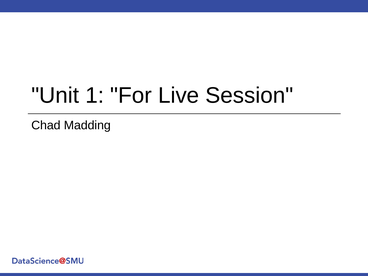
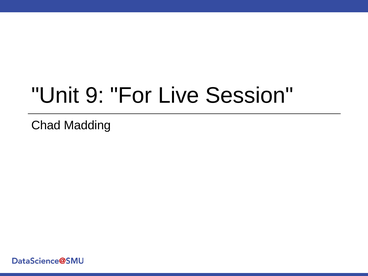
1: 1 -> 9
